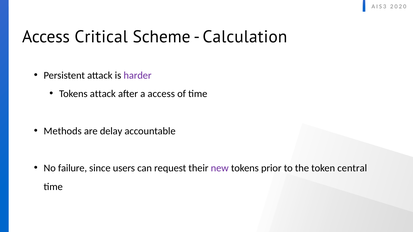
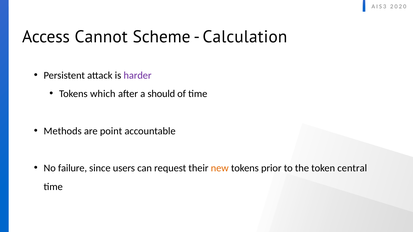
Critical: Critical -> Cannot
Tokens attack: attack -> which
a access: access -> should
delay: delay -> point
new colour: purple -> orange
